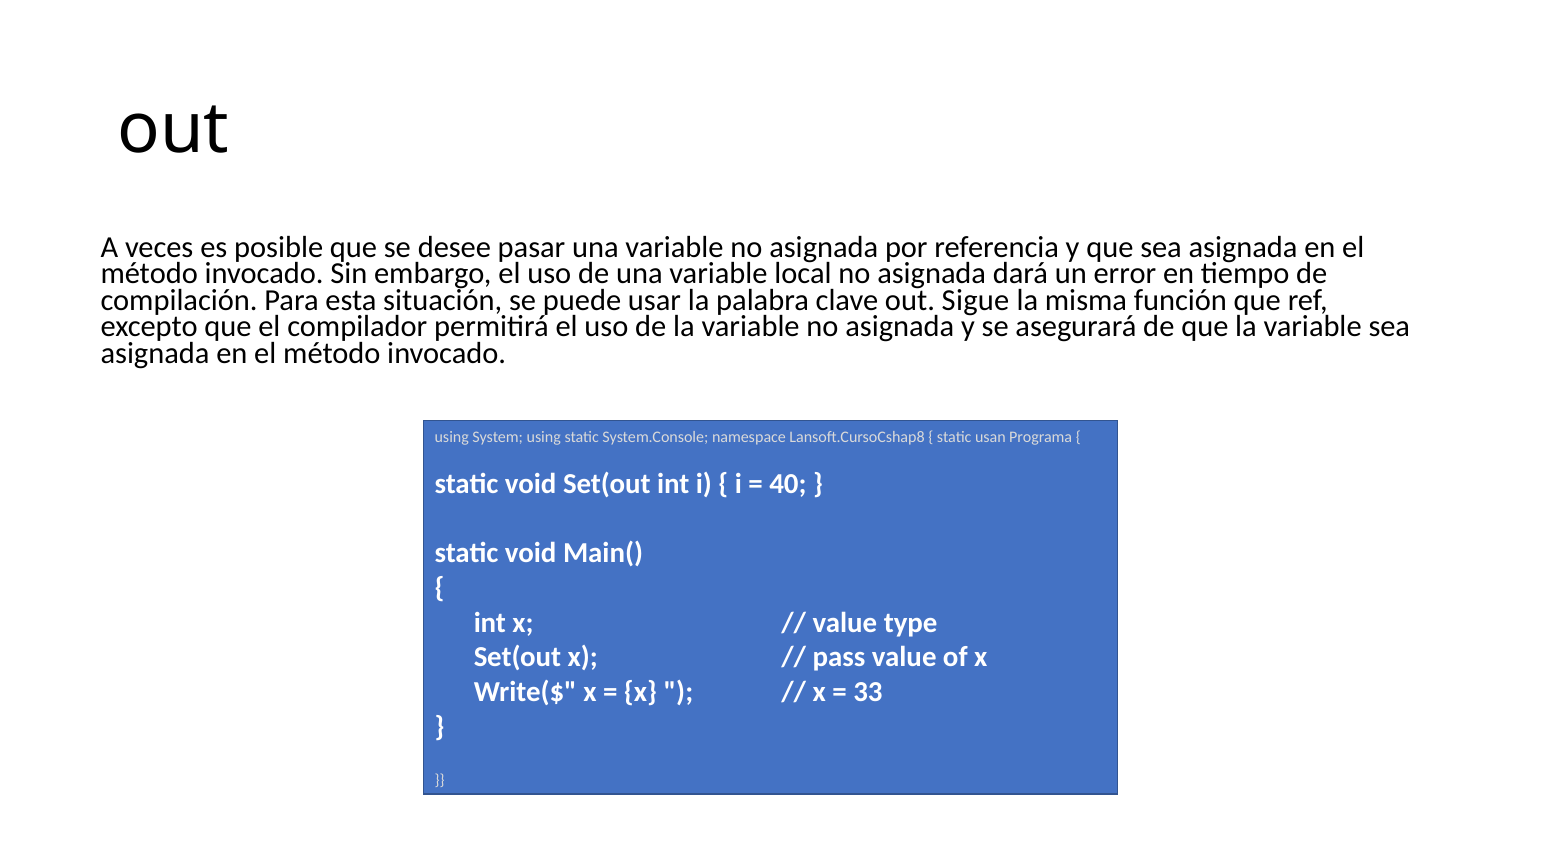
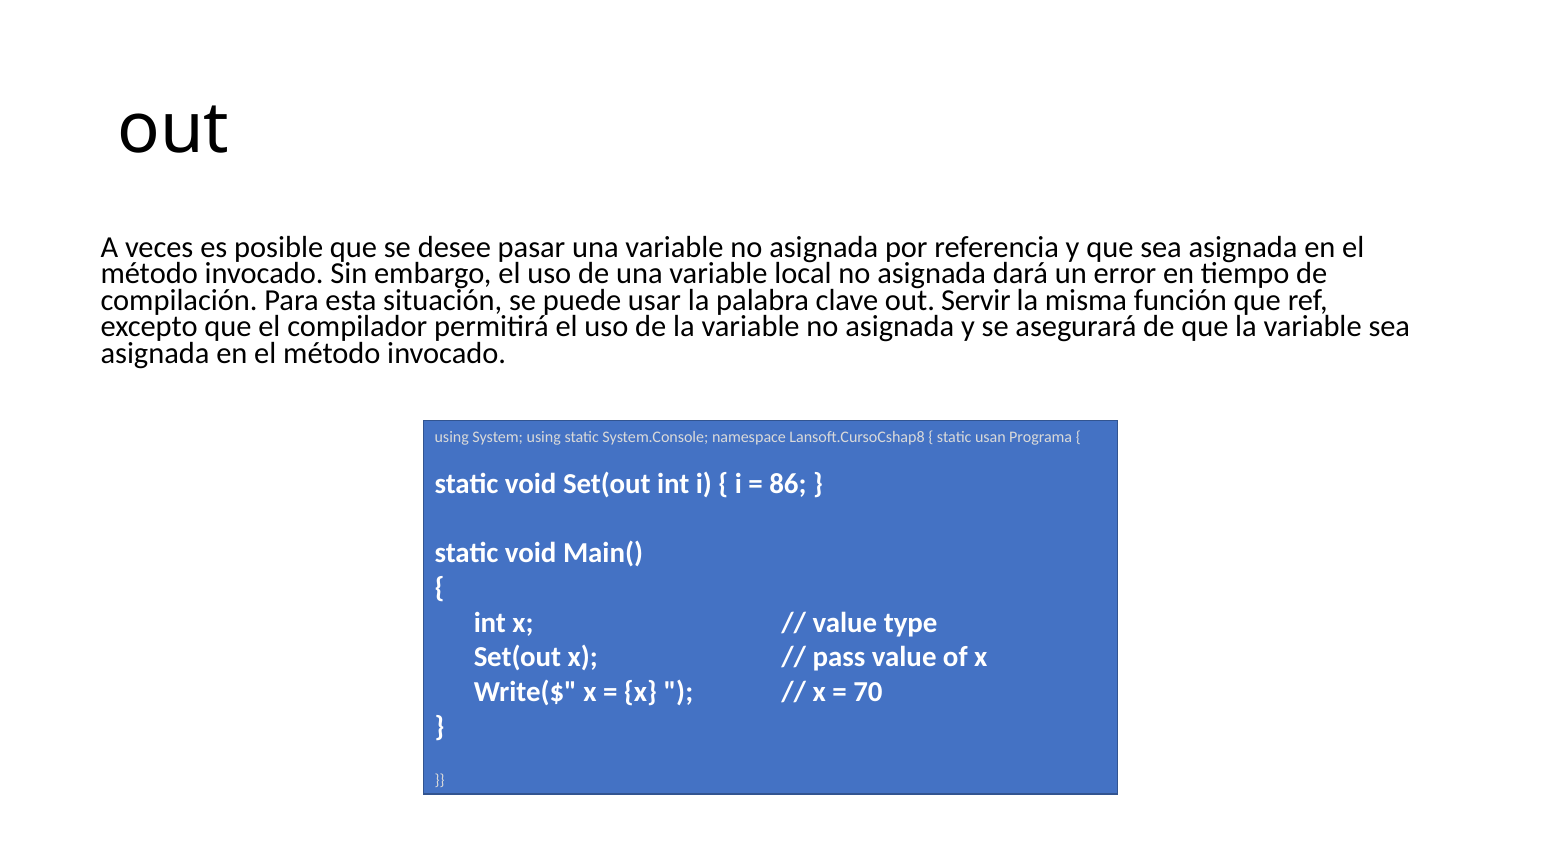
Sigue: Sigue -> Servir
40: 40 -> 86
33: 33 -> 70
